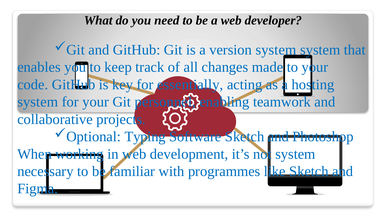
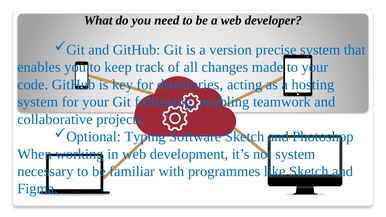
version system: system -> precise
essentially: essentially -> directories
personnel: personnel -> following
